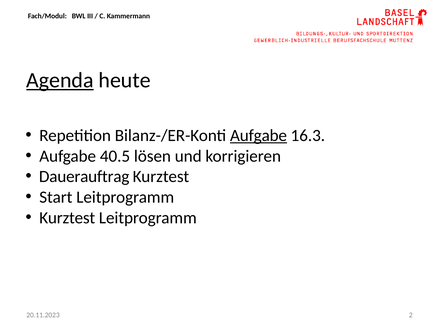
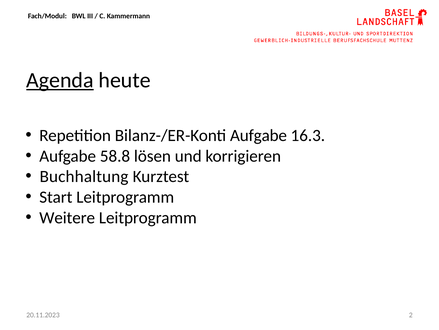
Aufgabe at (258, 135) underline: present -> none
40.5: 40.5 -> 58.8
Dauerauftrag: Dauerauftrag -> Buchhaltung
Kurztest at (67, 217): Kurztest -> Weitere
